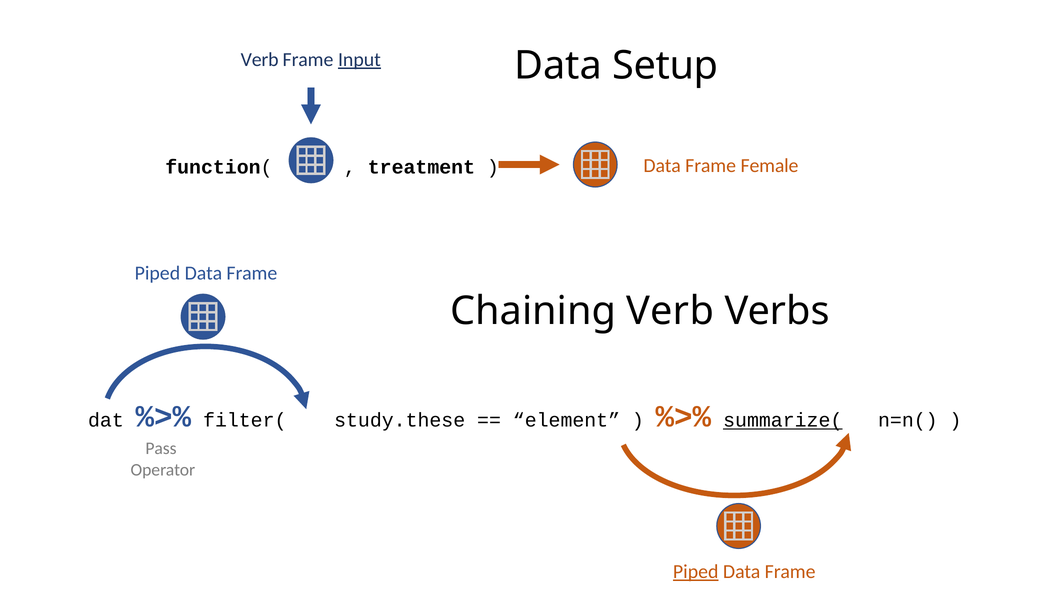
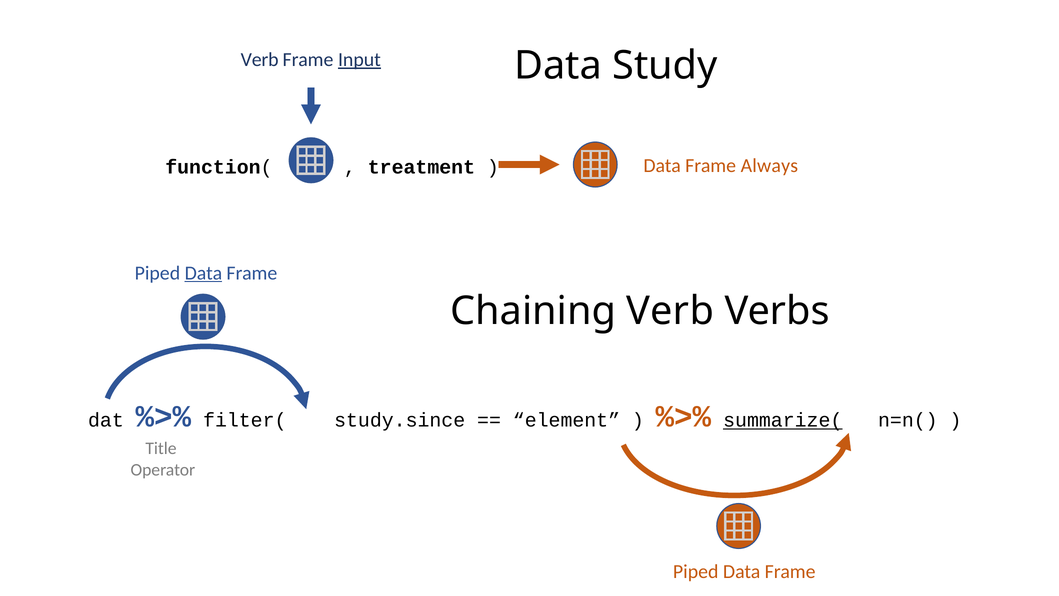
Setup: Setup -> Study
Female: Female -> Always
Data at (203, 273) underline: none -> present
study.these: study.these -> study.since
Pass: Pass -> Title
Piped at (696, 571) underline: present -> none
